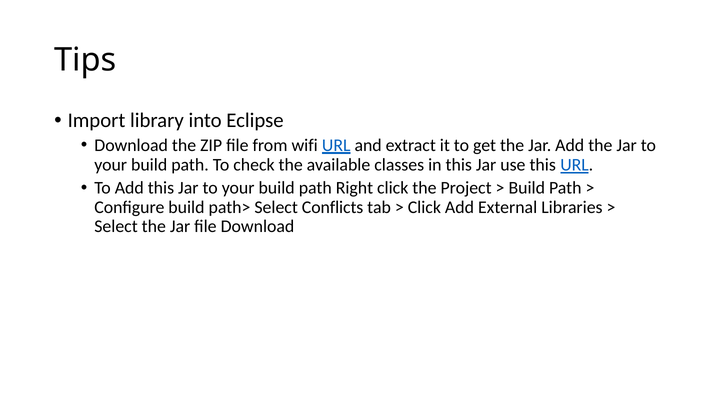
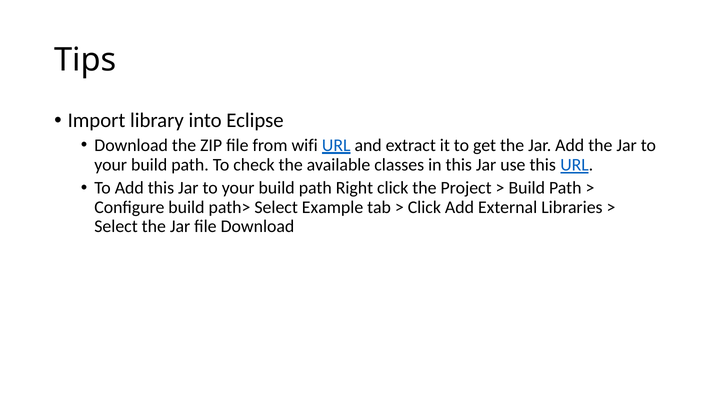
Conflicts: Conflicts -> Example
